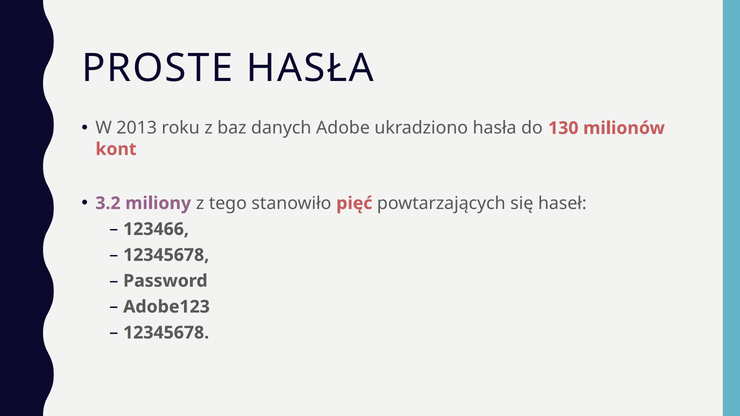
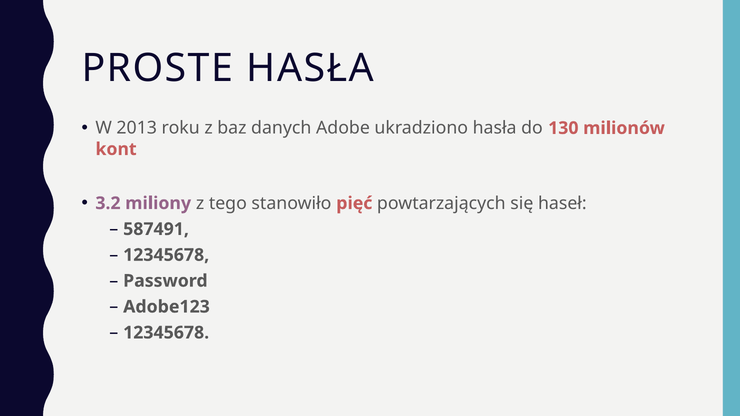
123466: 123466 -> 587491
